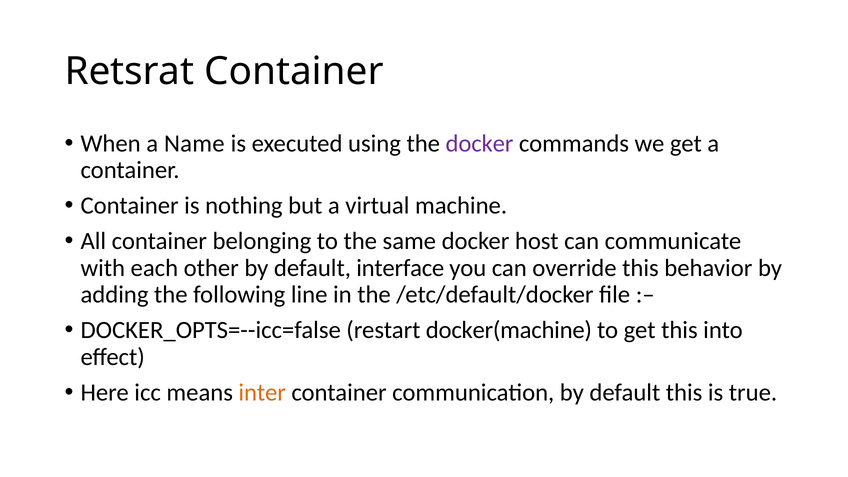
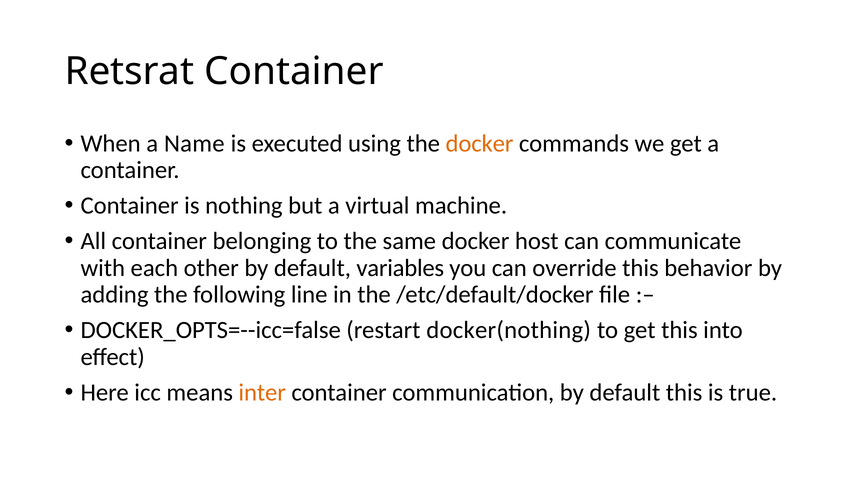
docker at (480, 143) colour: purple -> orange
interface: interface -> variables
docker(machine: docker(machine -> docker(nothing
